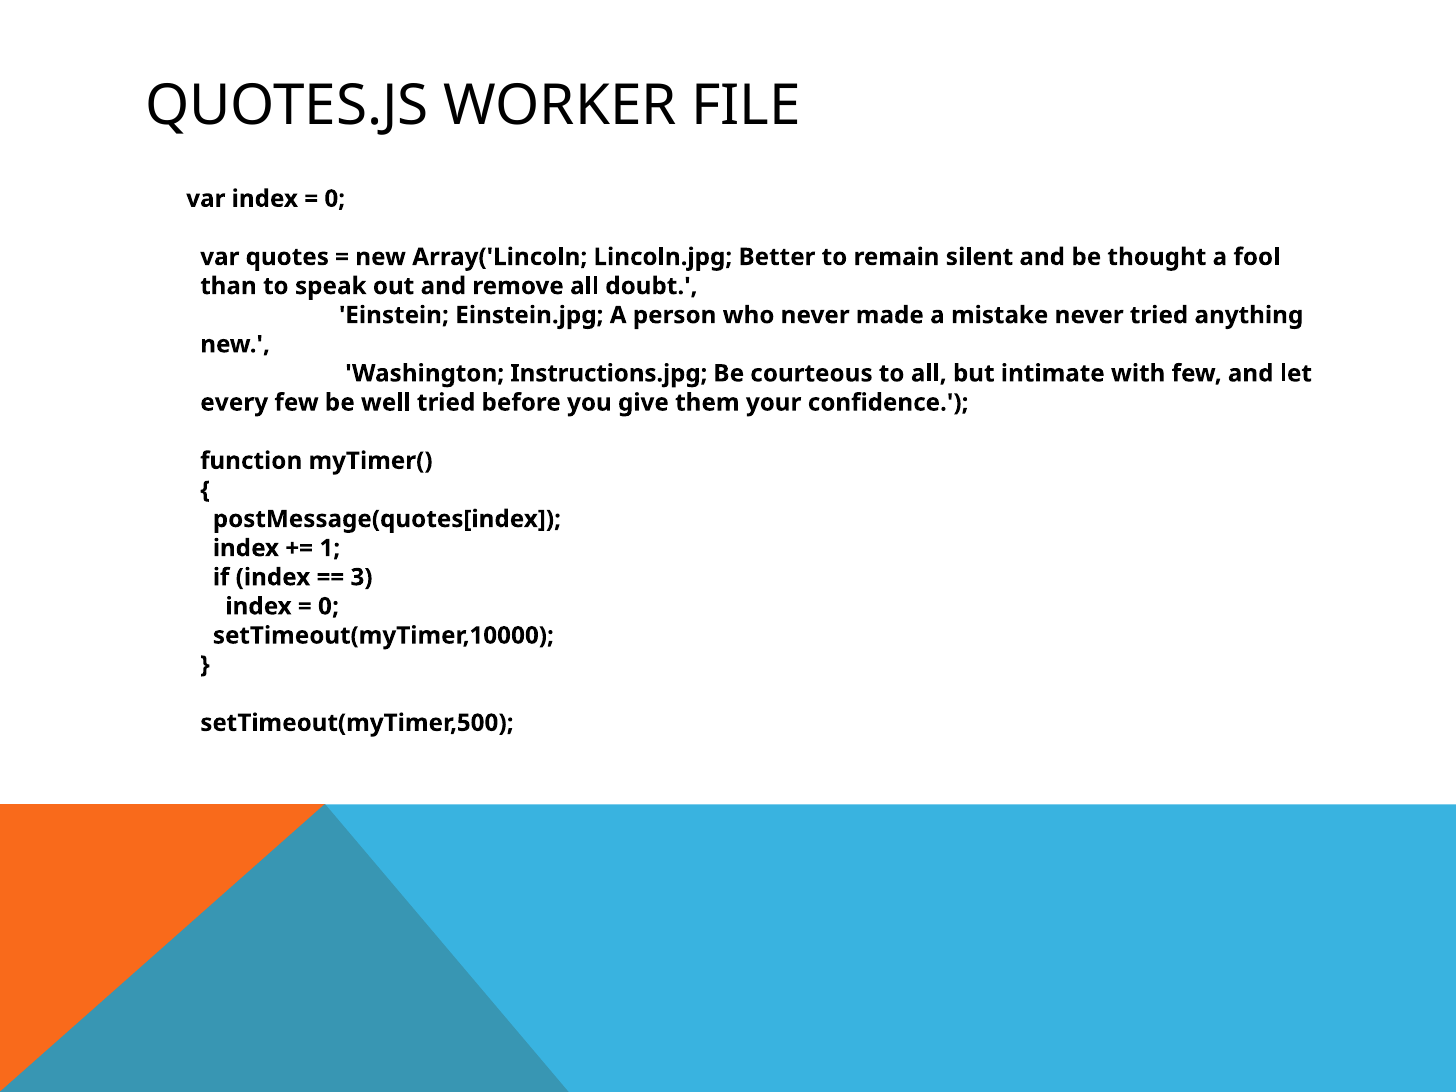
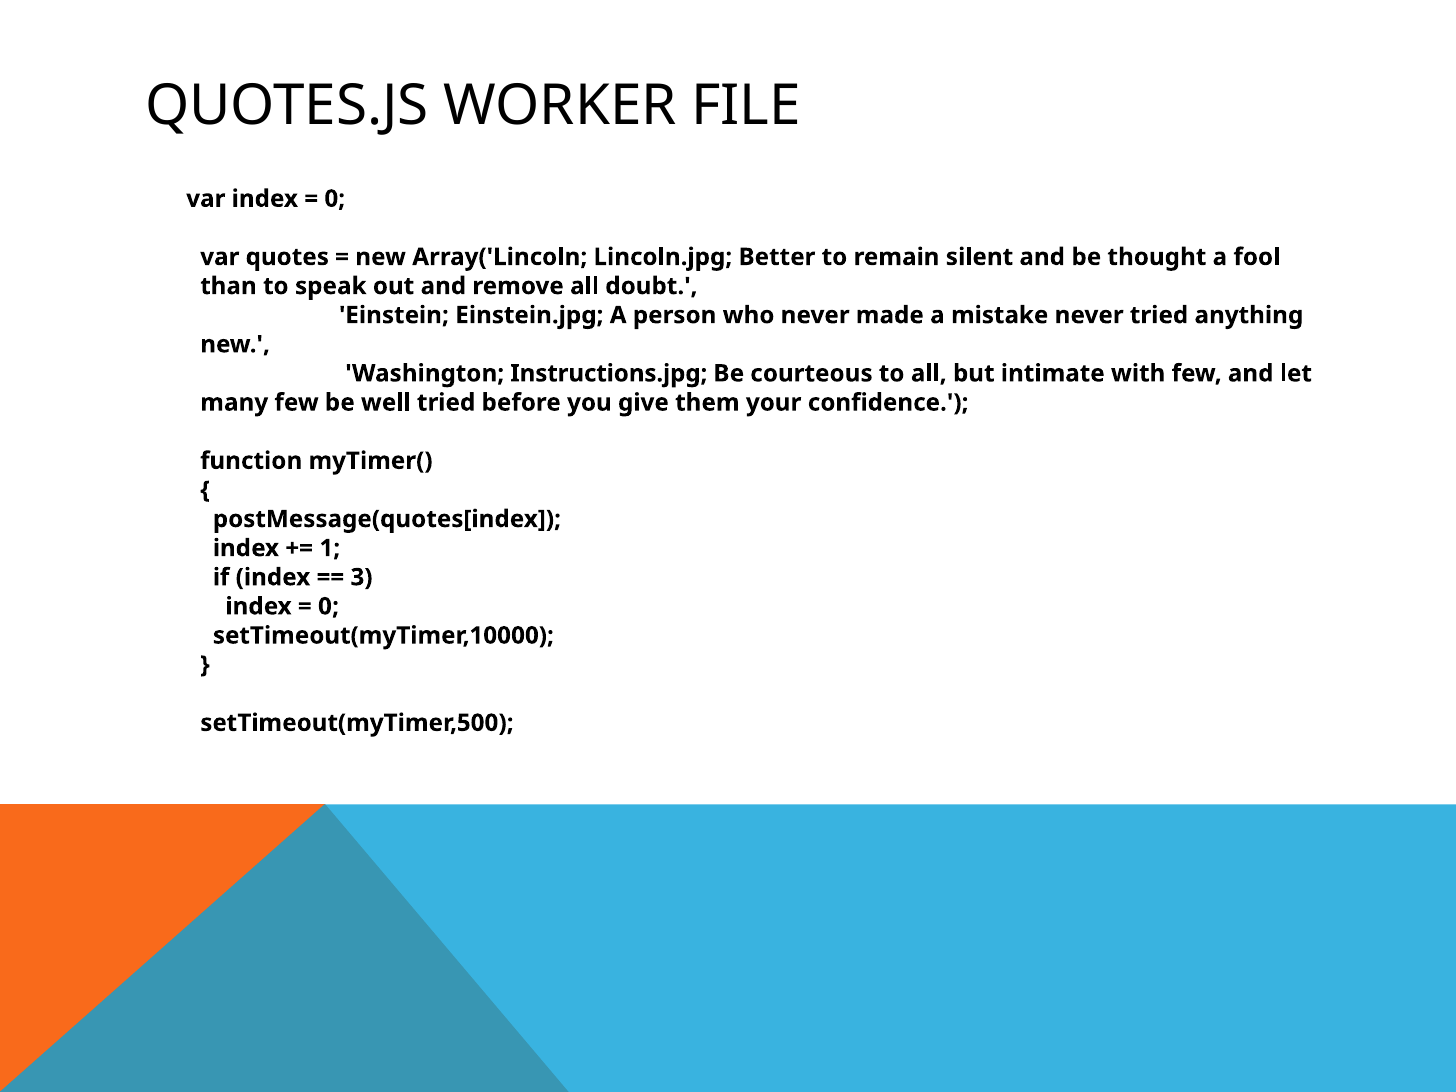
every: every -> many
